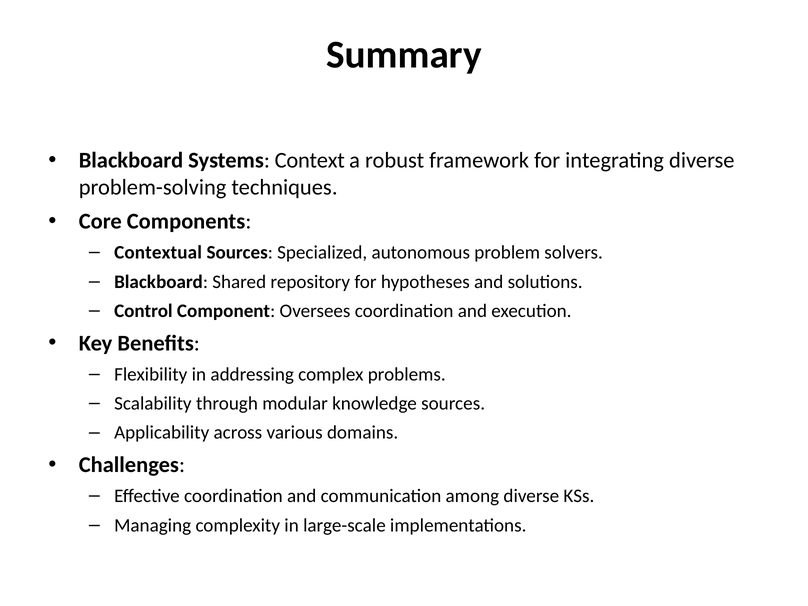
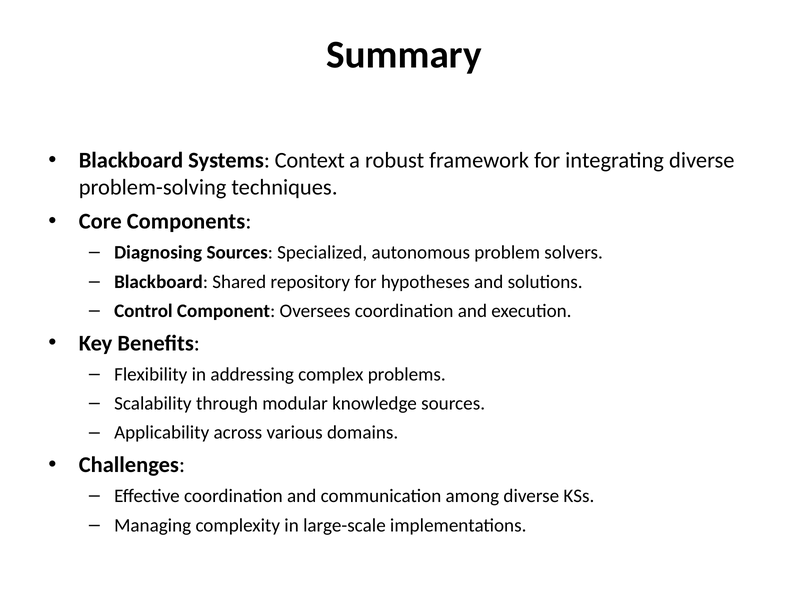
Contextual: Contextual -> Diagnosing
